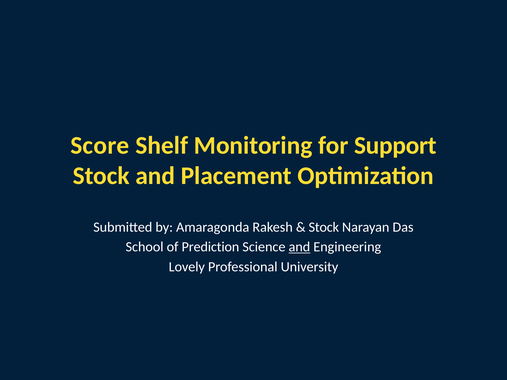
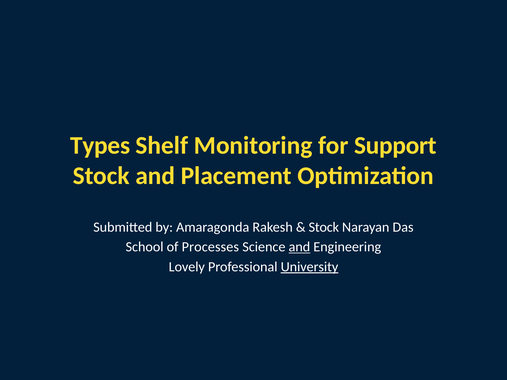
Score: Score -> Types
Prediction: Prediction -> Processes
University underline: none -> present
